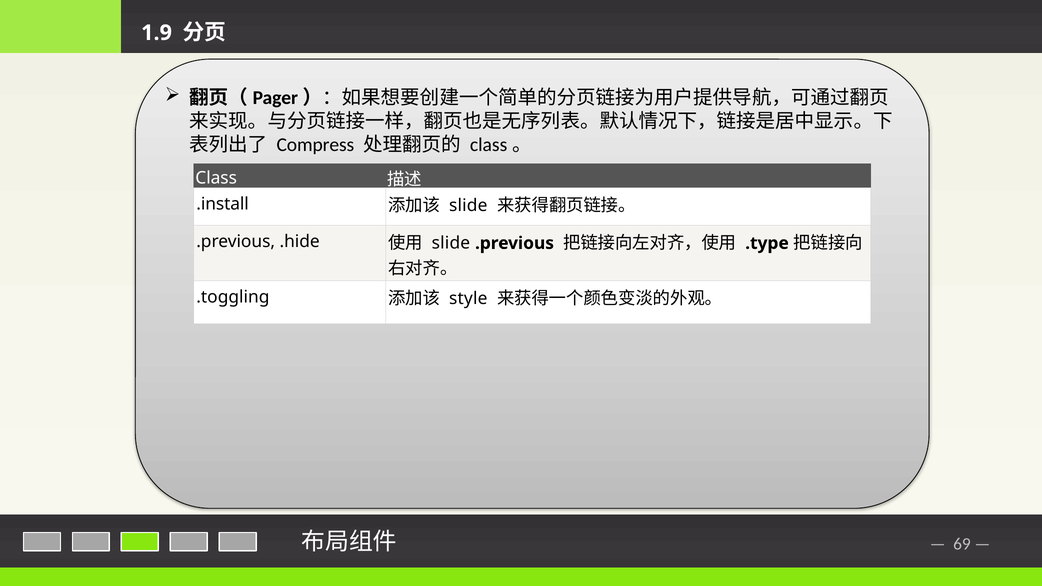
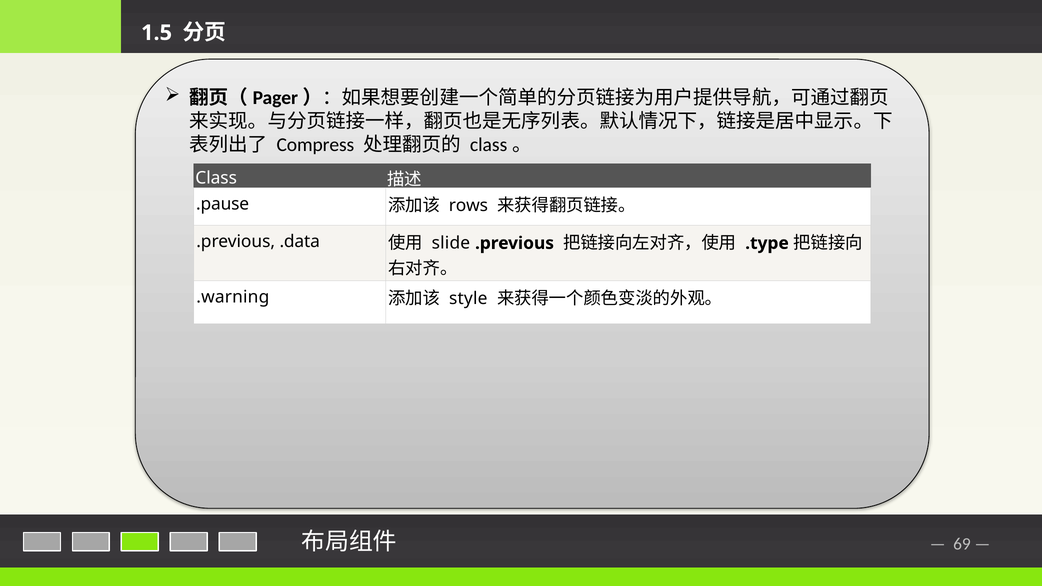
1.9: 1.9 -> 1.5
.install: .install -> .pause
slide at (468, 206): slide -> rows
.hide: .hide -> .data
.toggling: .toggling -> .warning
